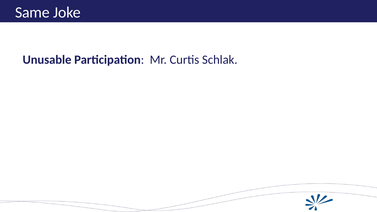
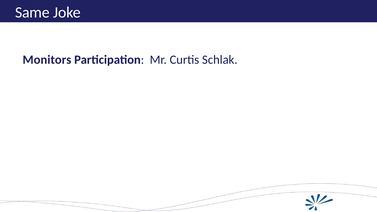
Unusable: Unusable -> Monitors
